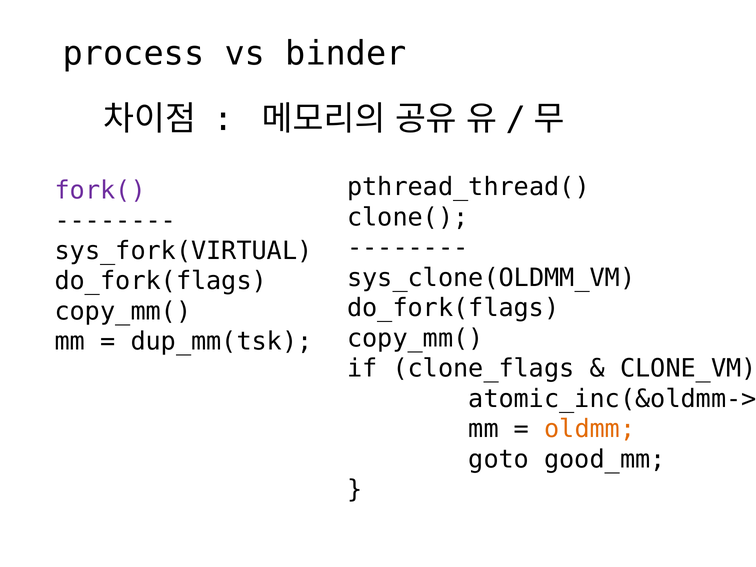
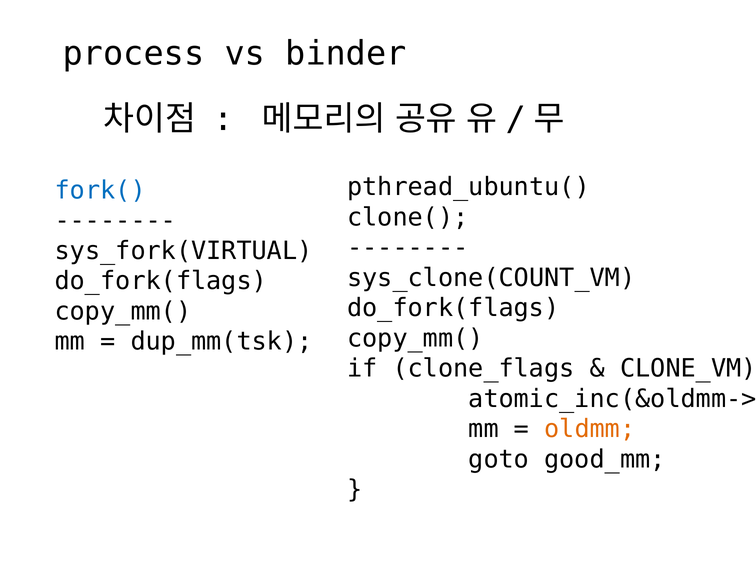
pthread_thread(: pthread_thread( -> pthread_ubuntu(
fork( colour: purple -> blue
sys_clone(OLDMM_VM: sys_clone(OLDMM_VM -> sys_clone(COUNT_VM
